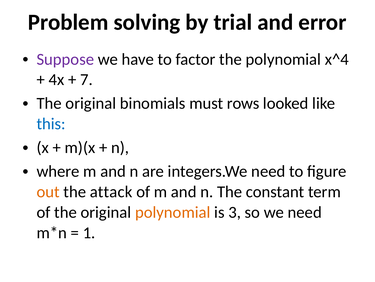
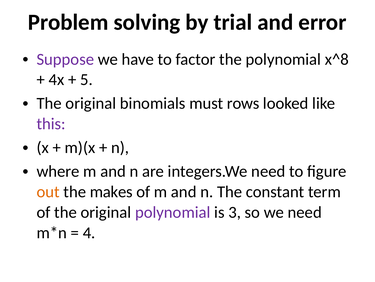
x^4: x^4 -> x^8
7: 7 -> 5
this colour: blue -> purple
attack: attack -> makes
polynomial at (173, 212) colour: orange -> purple
1: 1 -> 4
